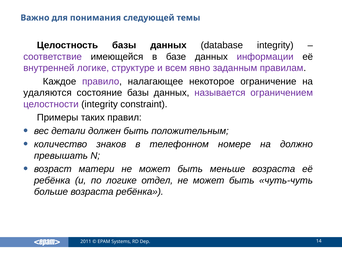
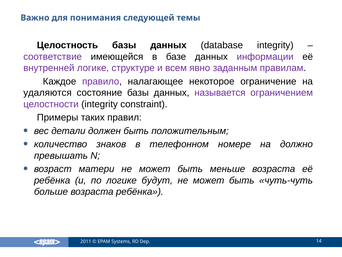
отдел: отдел -> будут
